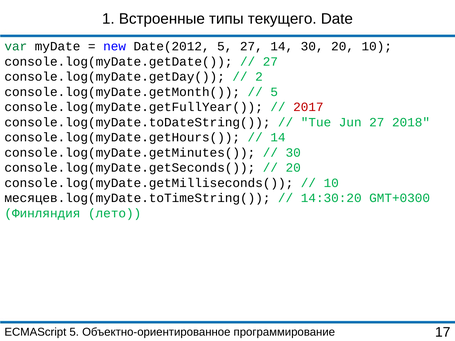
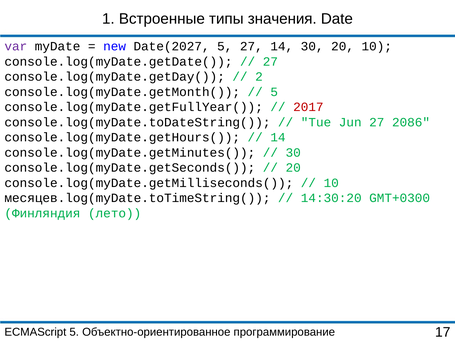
текущего: текущего -> значения
var colour: green -> purple
Date(2012: Date(2012 -> Date(2027
2018: 2018 -> 2086
